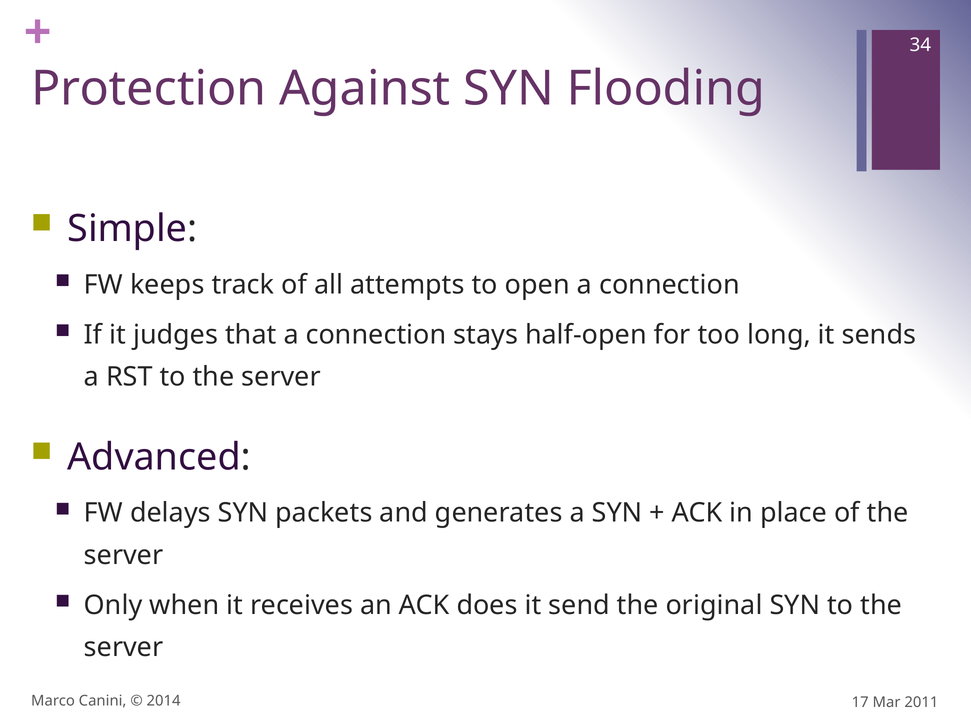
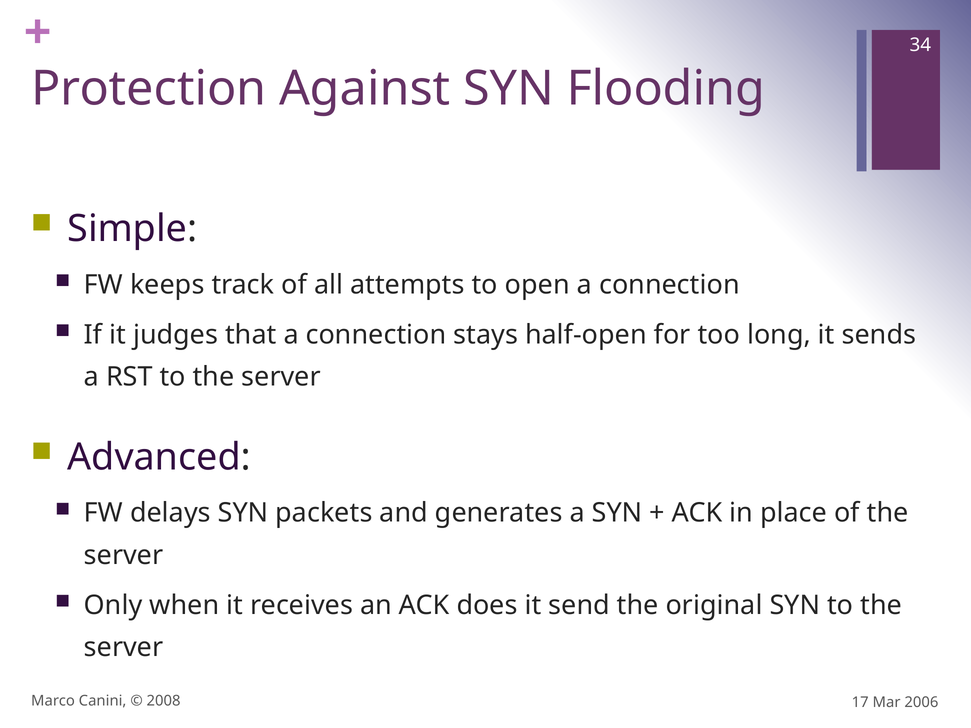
2014: 2014 -> 2008
2011: 2011 -> 2006
